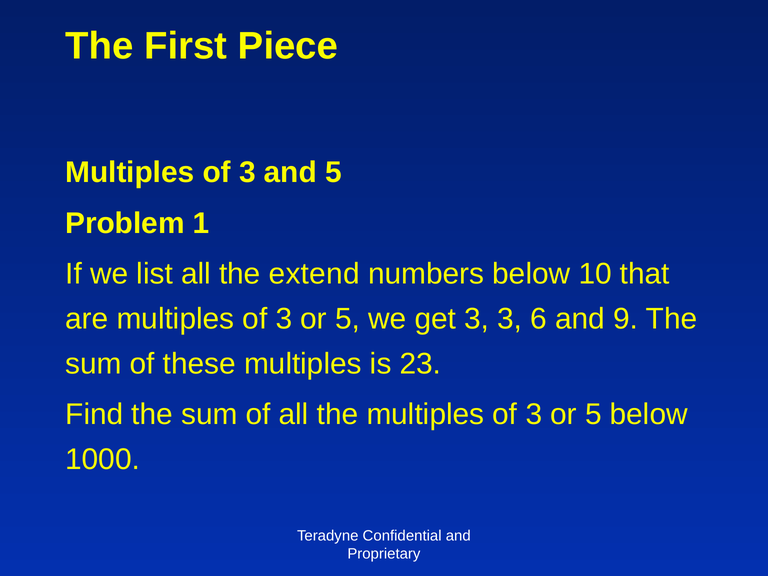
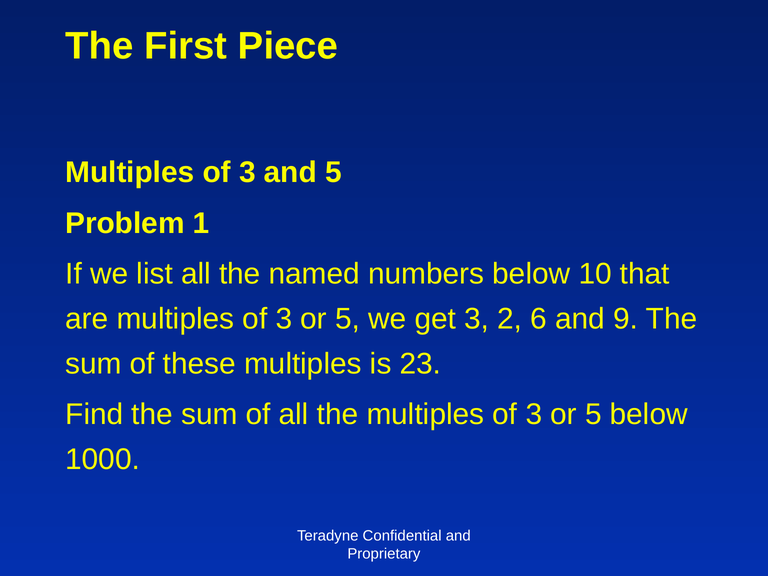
extend: extend -> named
3 3: 3 -> 2
